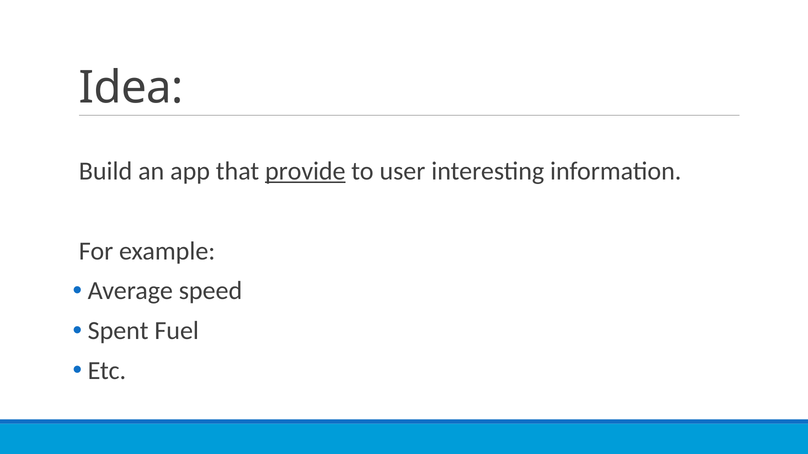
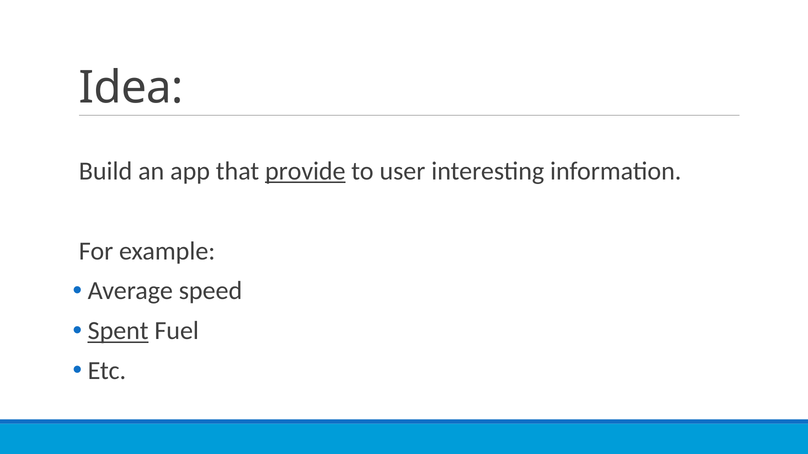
Spent underline: none -> present
